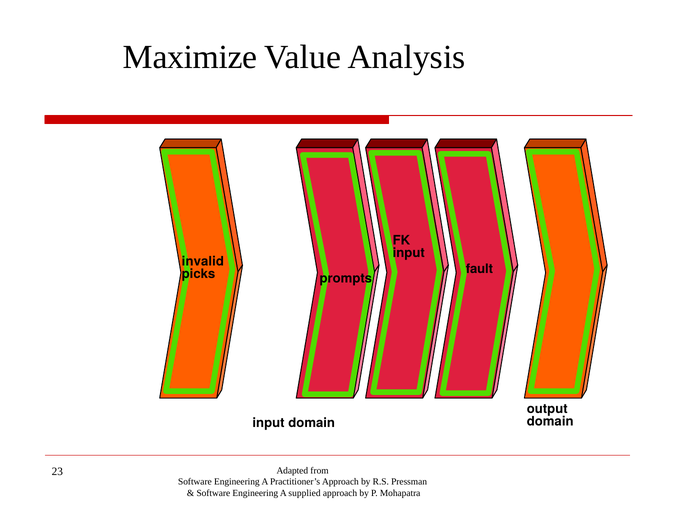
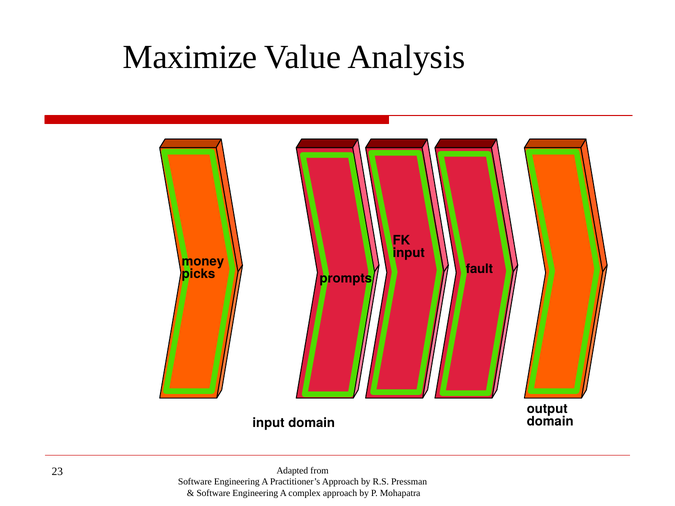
invalid: invalid -> money
supplied: supplied -> complex
